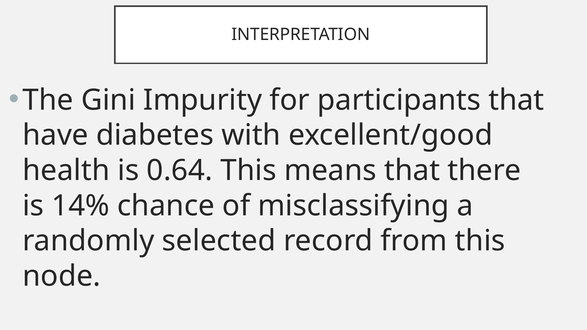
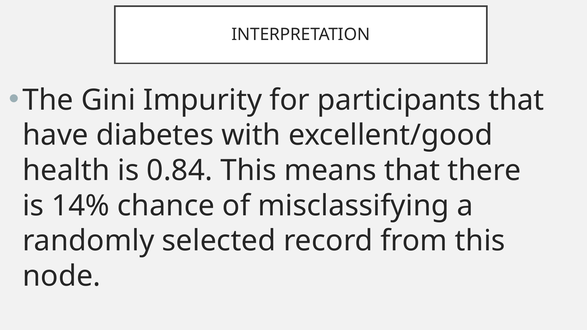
0.64: 0.64 -> 0.84
